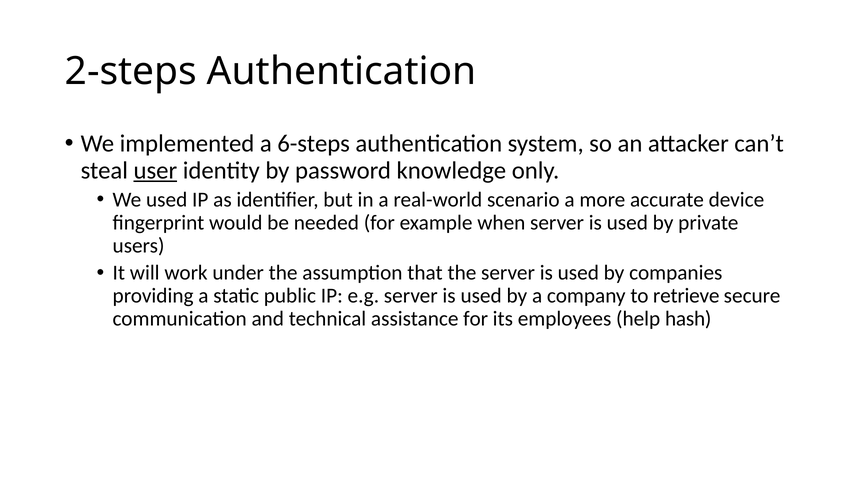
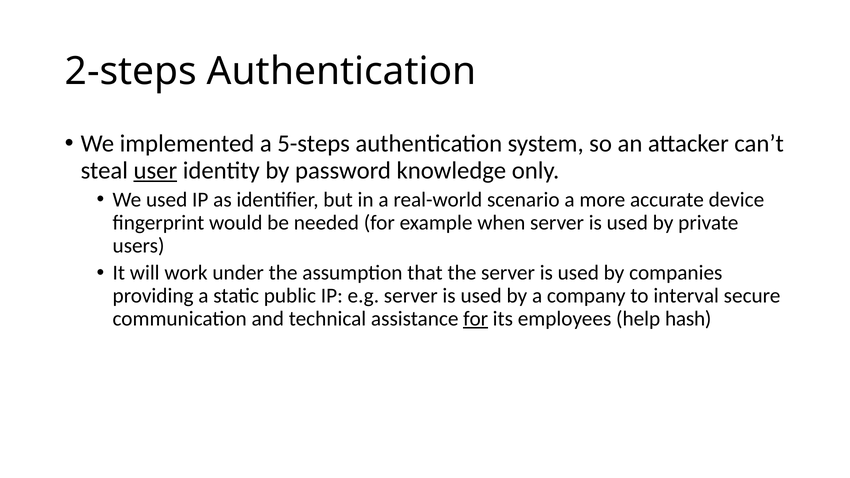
6-steps: 6-steps -> 5-steps
retrieve: retrieve -> interval
for at (476, 319) underline: none -> present
